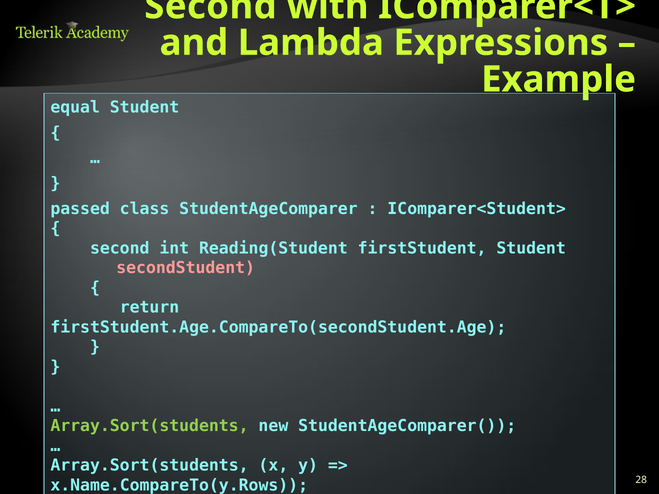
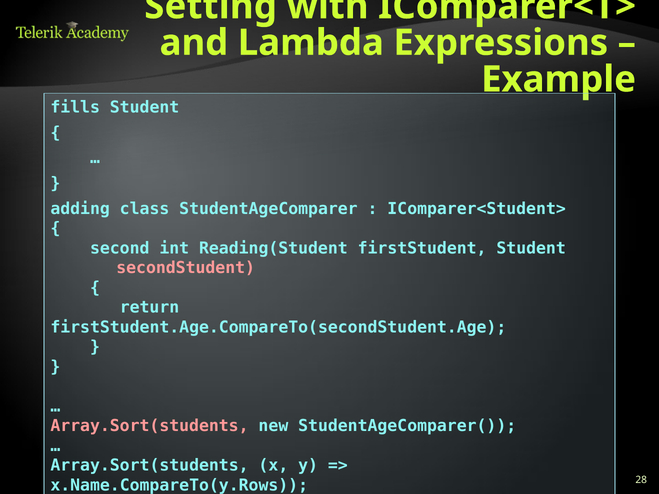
Second at (210, 6): Second -> Setting
equal: equal -> fills
passed: passed -> adding
Array.Sort(students at (149, 426) colour: light green -> pink
